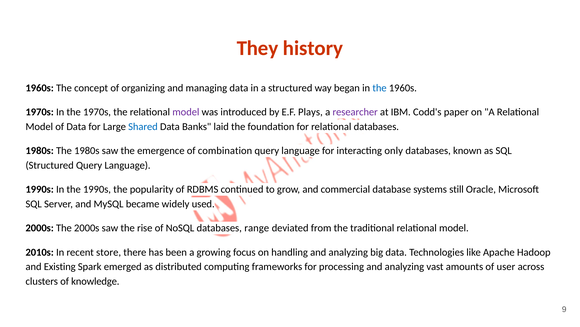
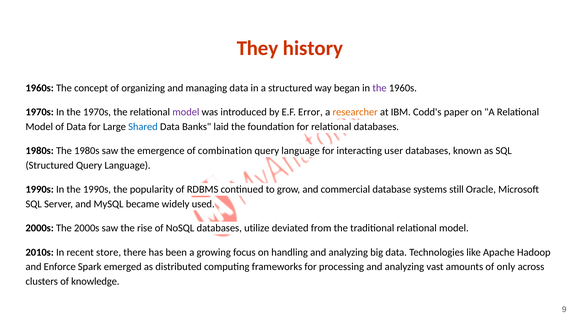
the at (380, 88) colour: blue -> purple
Plays: Plays -> Error
researcher colour: purple -> orange
only: only -> user
range: range -> utilize
Existing: Existing -> Enforce
user: user -> only
